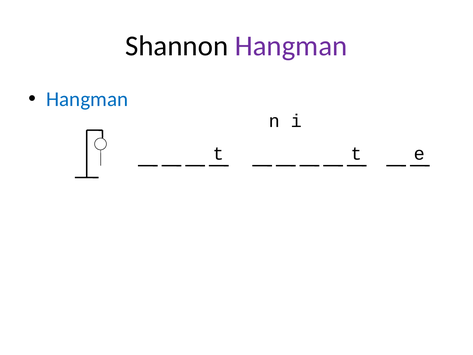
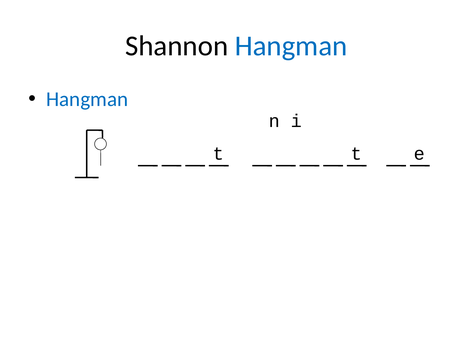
Hangman at (291, 46) colour: purple -> blue
